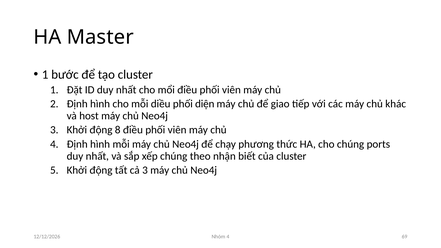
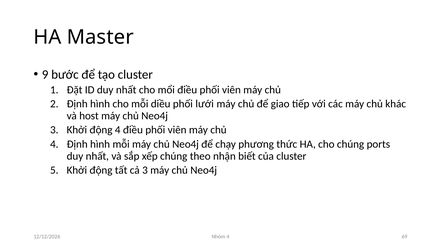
1 at (45, 75): 1 -> 9
diện: diện -> lưới
động 8: 8 -> 4
